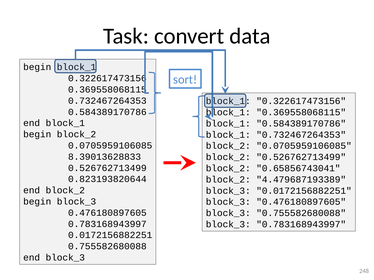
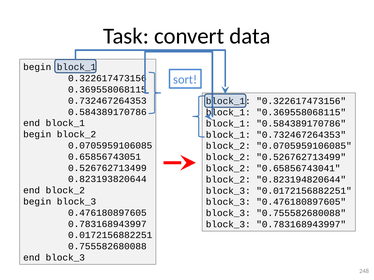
8.39013628833: 8.39013628833 -> 0.65856743051
4.479687193389: 4.479687193389 -> 0.823194820644
